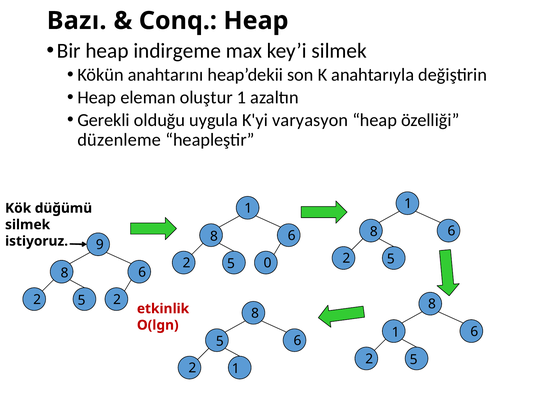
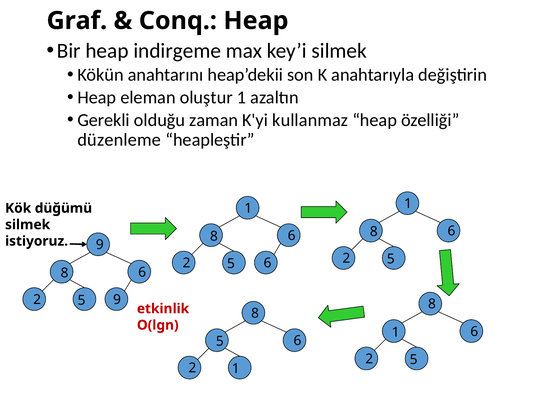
Bazı: Bazı -> Graf
uygula: uygula -> zaman
varyasyon: varyasyon -> kullanmaz
0 at (268, 263): 0 -> 6
2 2: 2 -> 9
